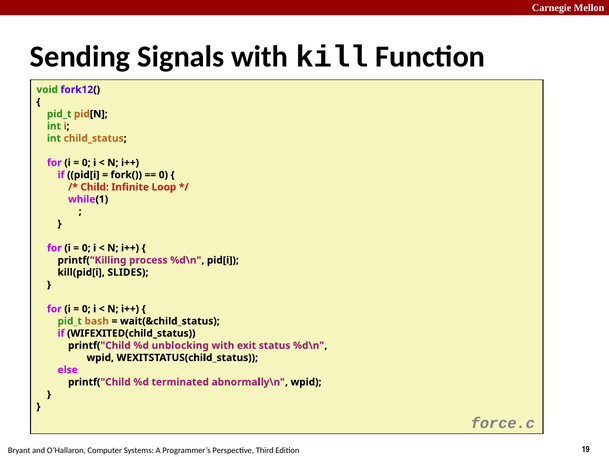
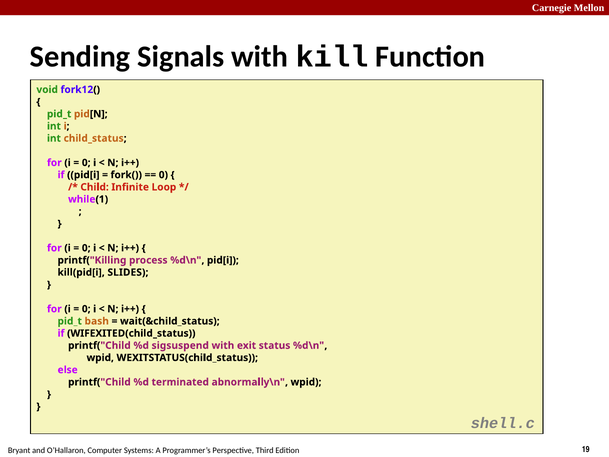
unblocking: unblocking -> sigsuspend
force.c: force.c -> shell.c
